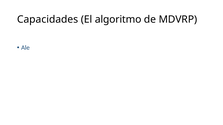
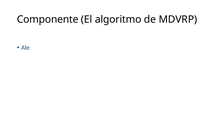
Capacidades: Capacidades -> Componente
